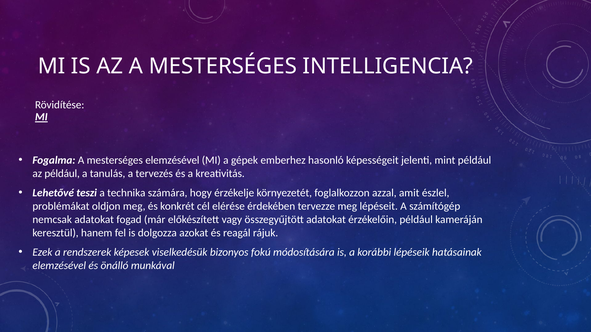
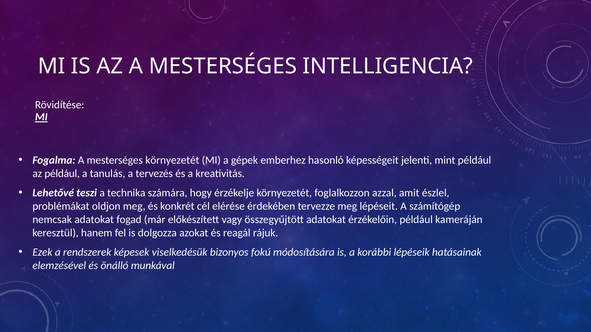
mesterséges elemzésével: elemzésével -> környezetét
